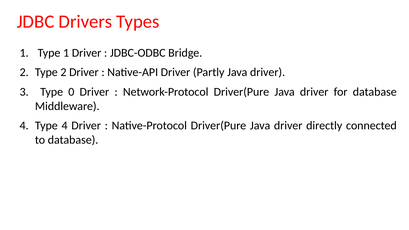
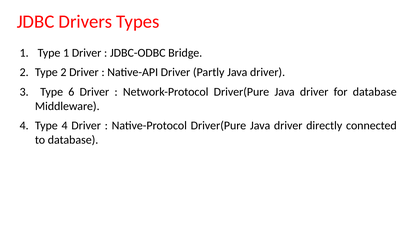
0: 0 -> 6
